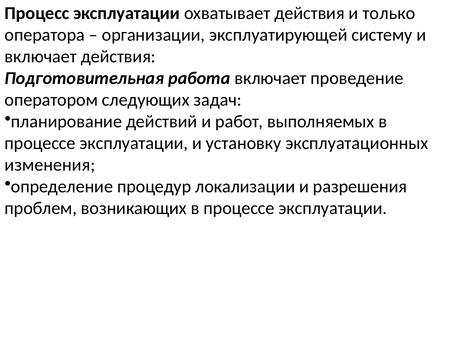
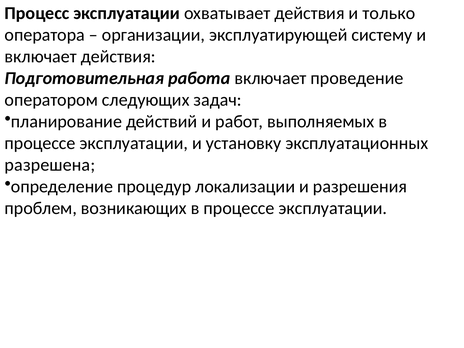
изменения: изменения -> разрешена
